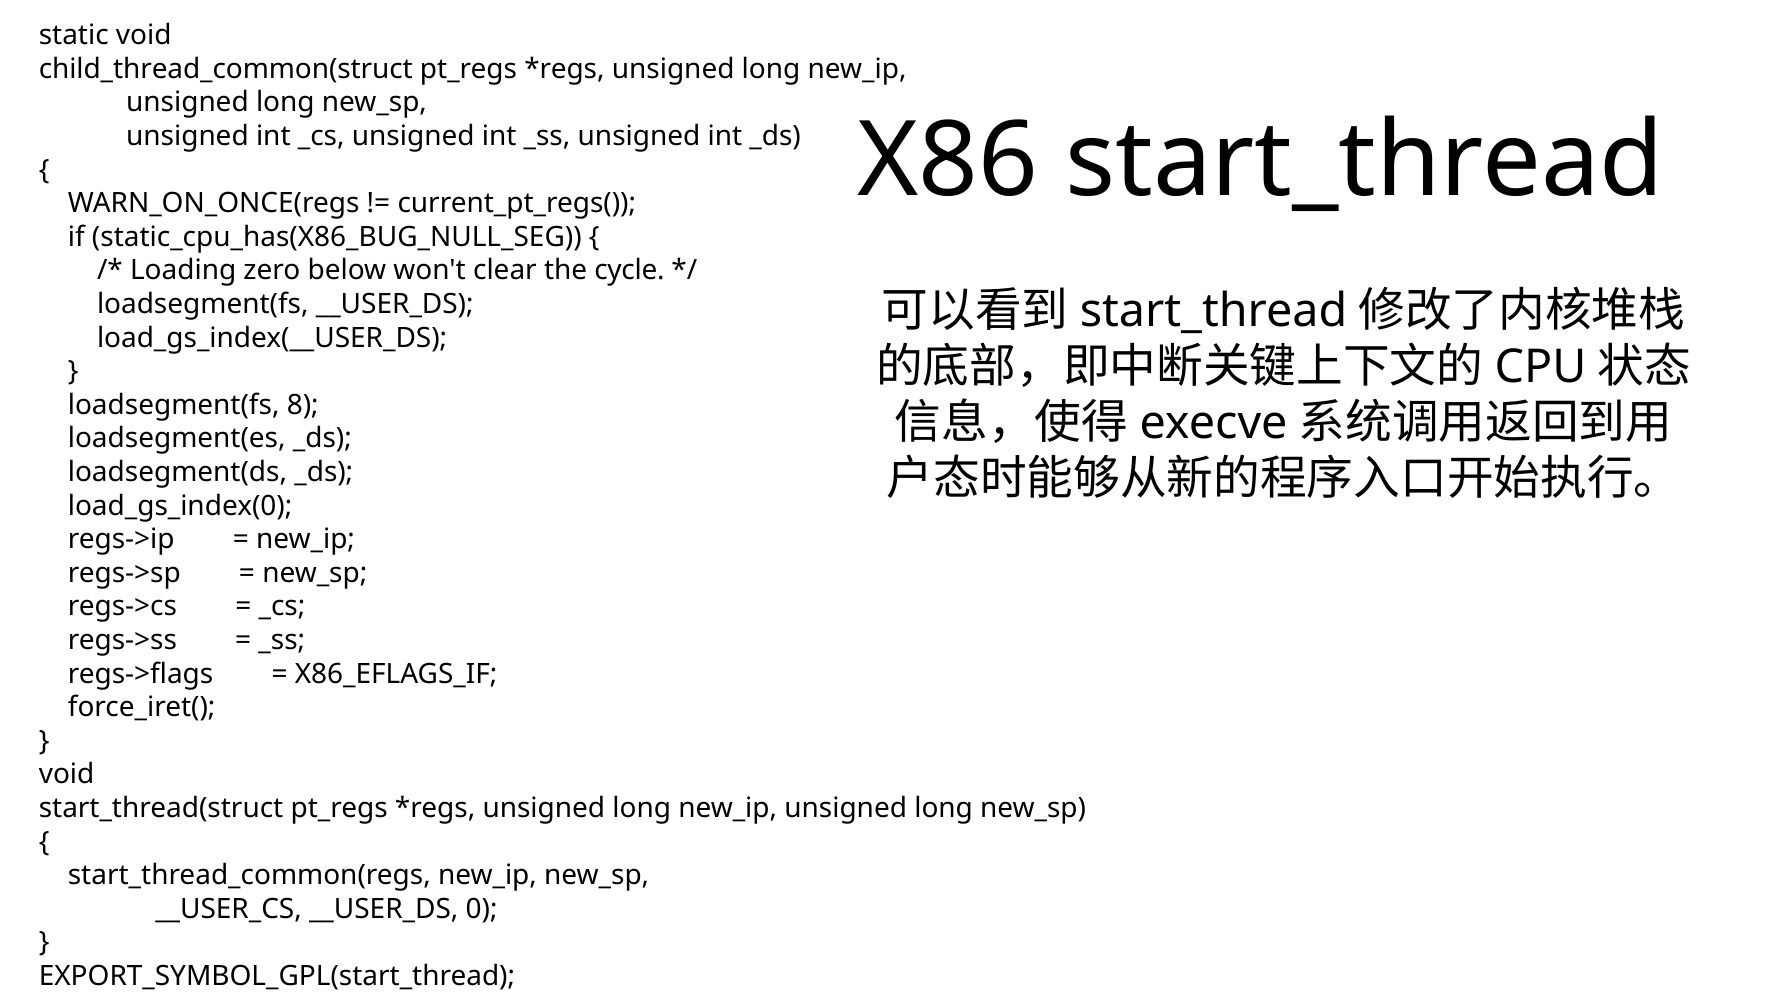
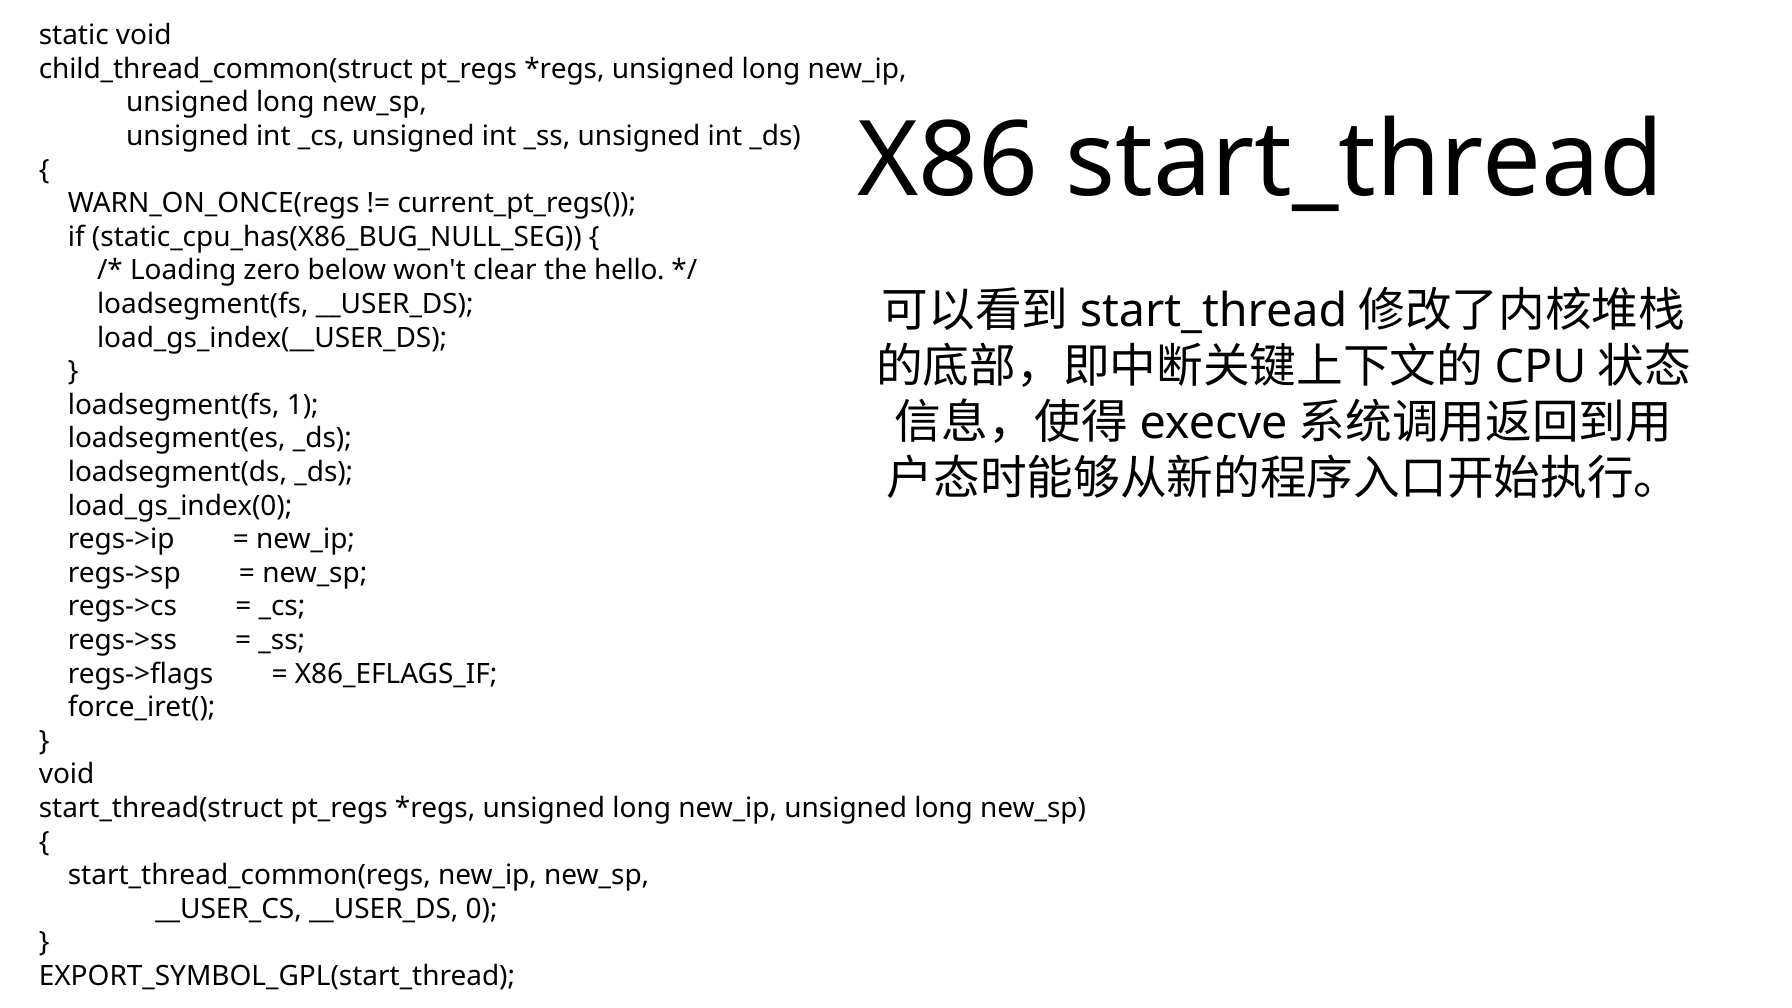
cycle: cycle -> hello
8: 8 -> 1
